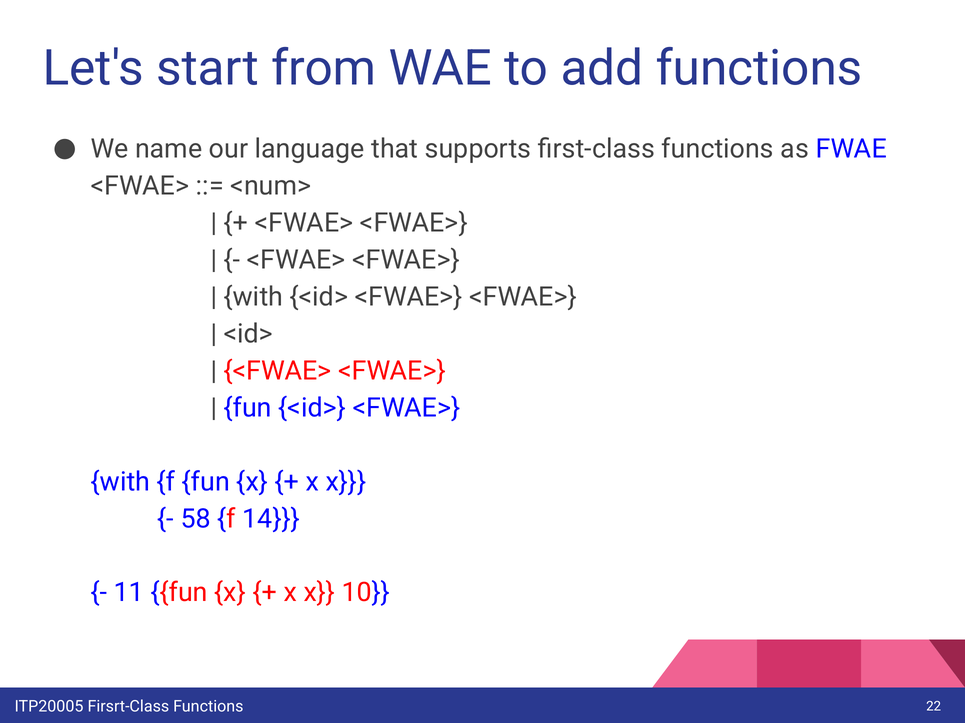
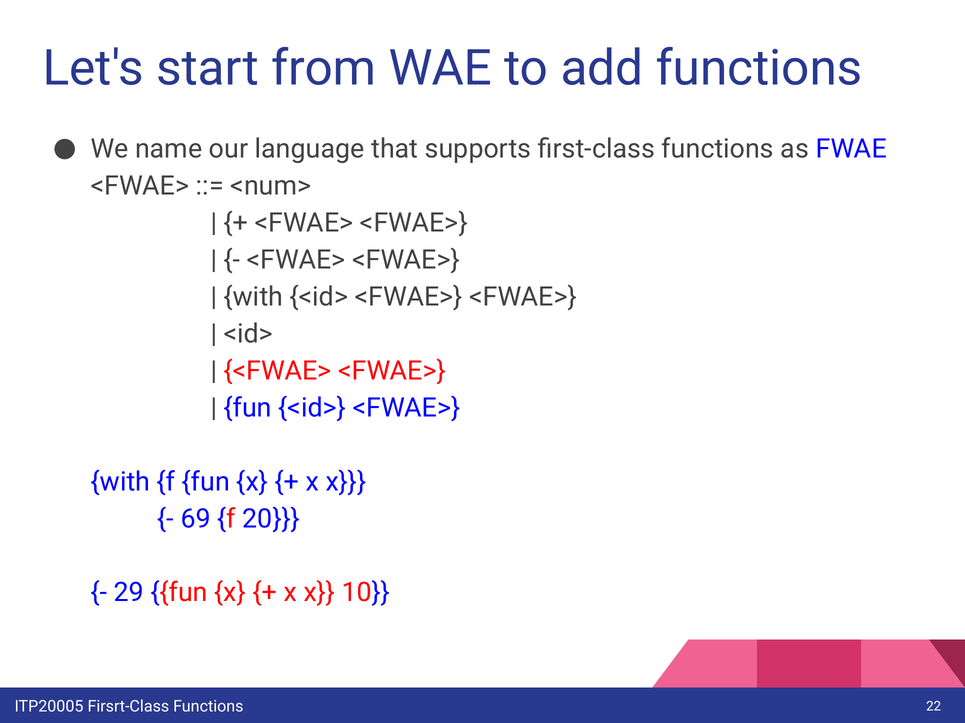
58: 58 -> 69
14: 14 -> 20
11: 11 -> 29
